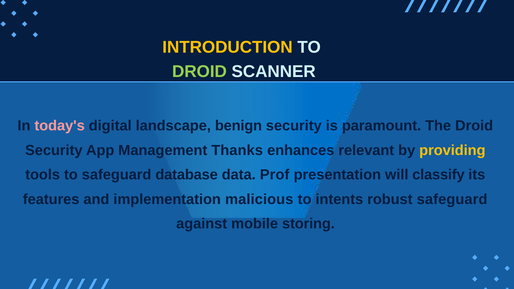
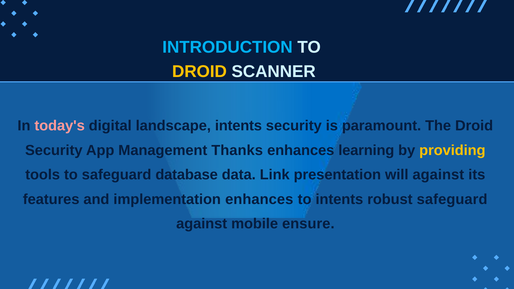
INTRODUCTION colour: yellow -> light blue
DROID at (199, 72) colour: light green -> yellow
landscape benign: benign -> intents
relevant: relevant -> learning
Prof: Prof -> Link
will classify: classify -> against
implementation malicious: malicious -> enhances
storing: storing -> ensure
